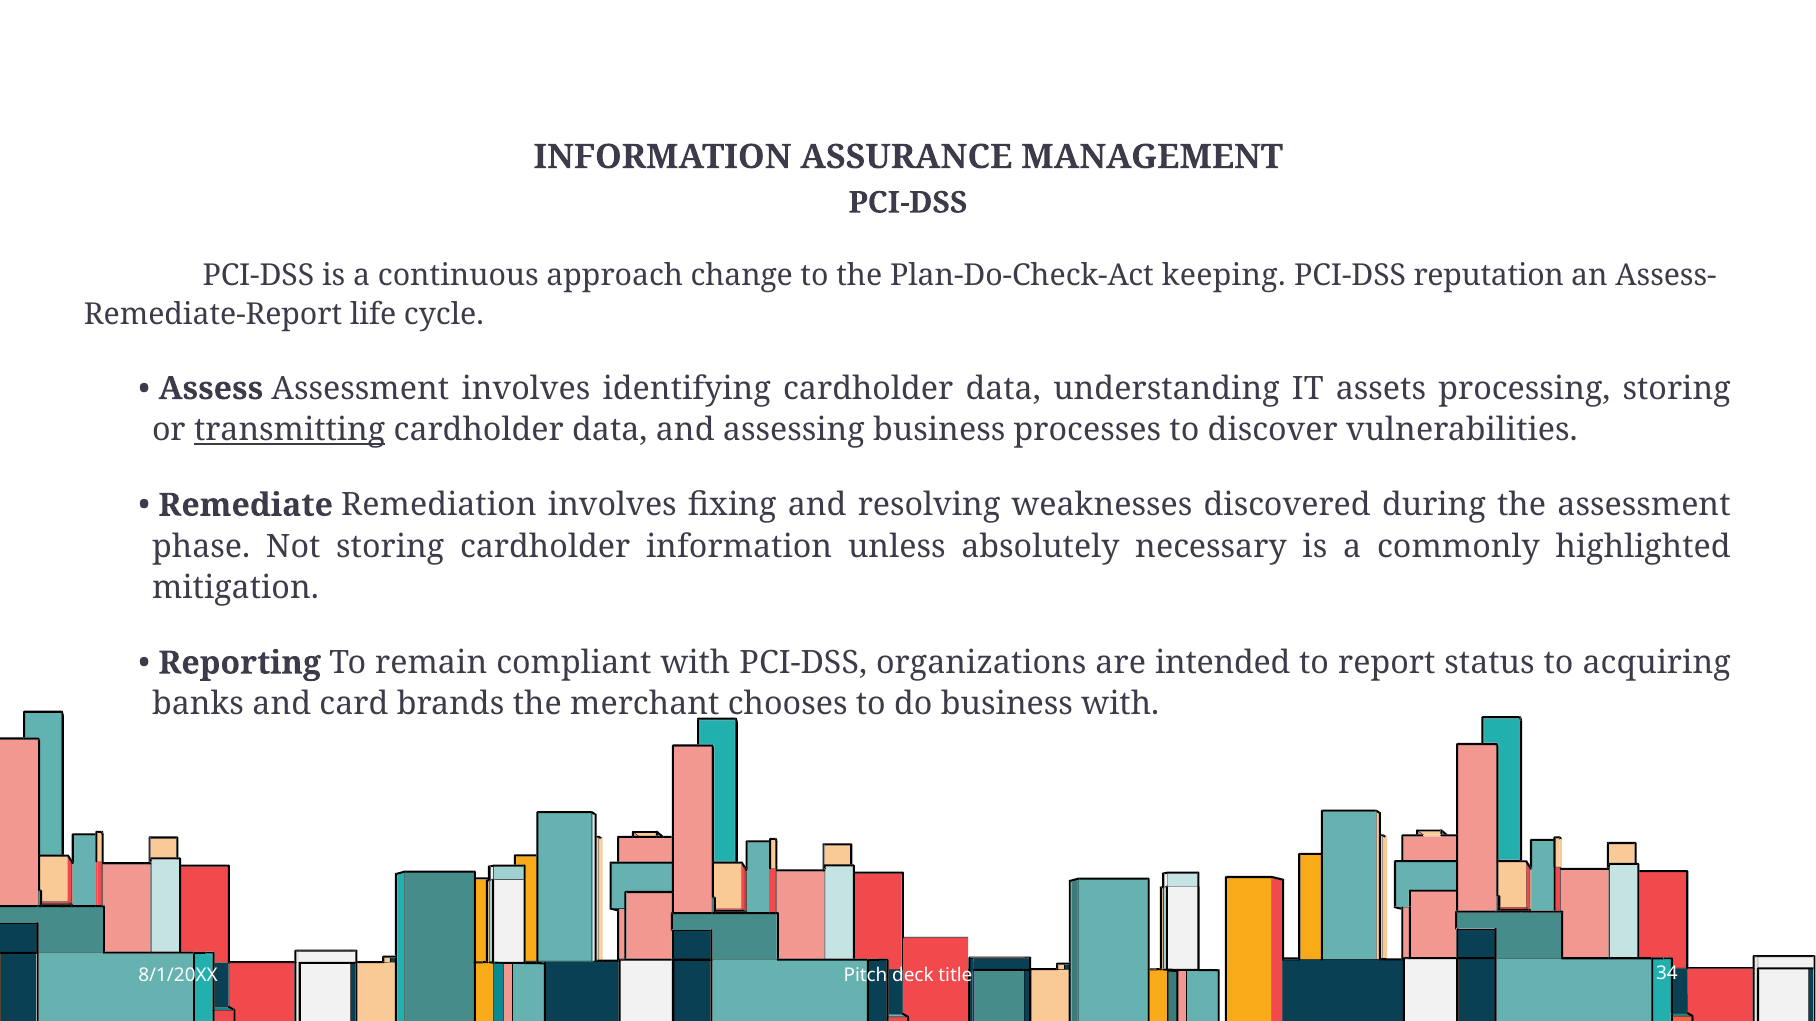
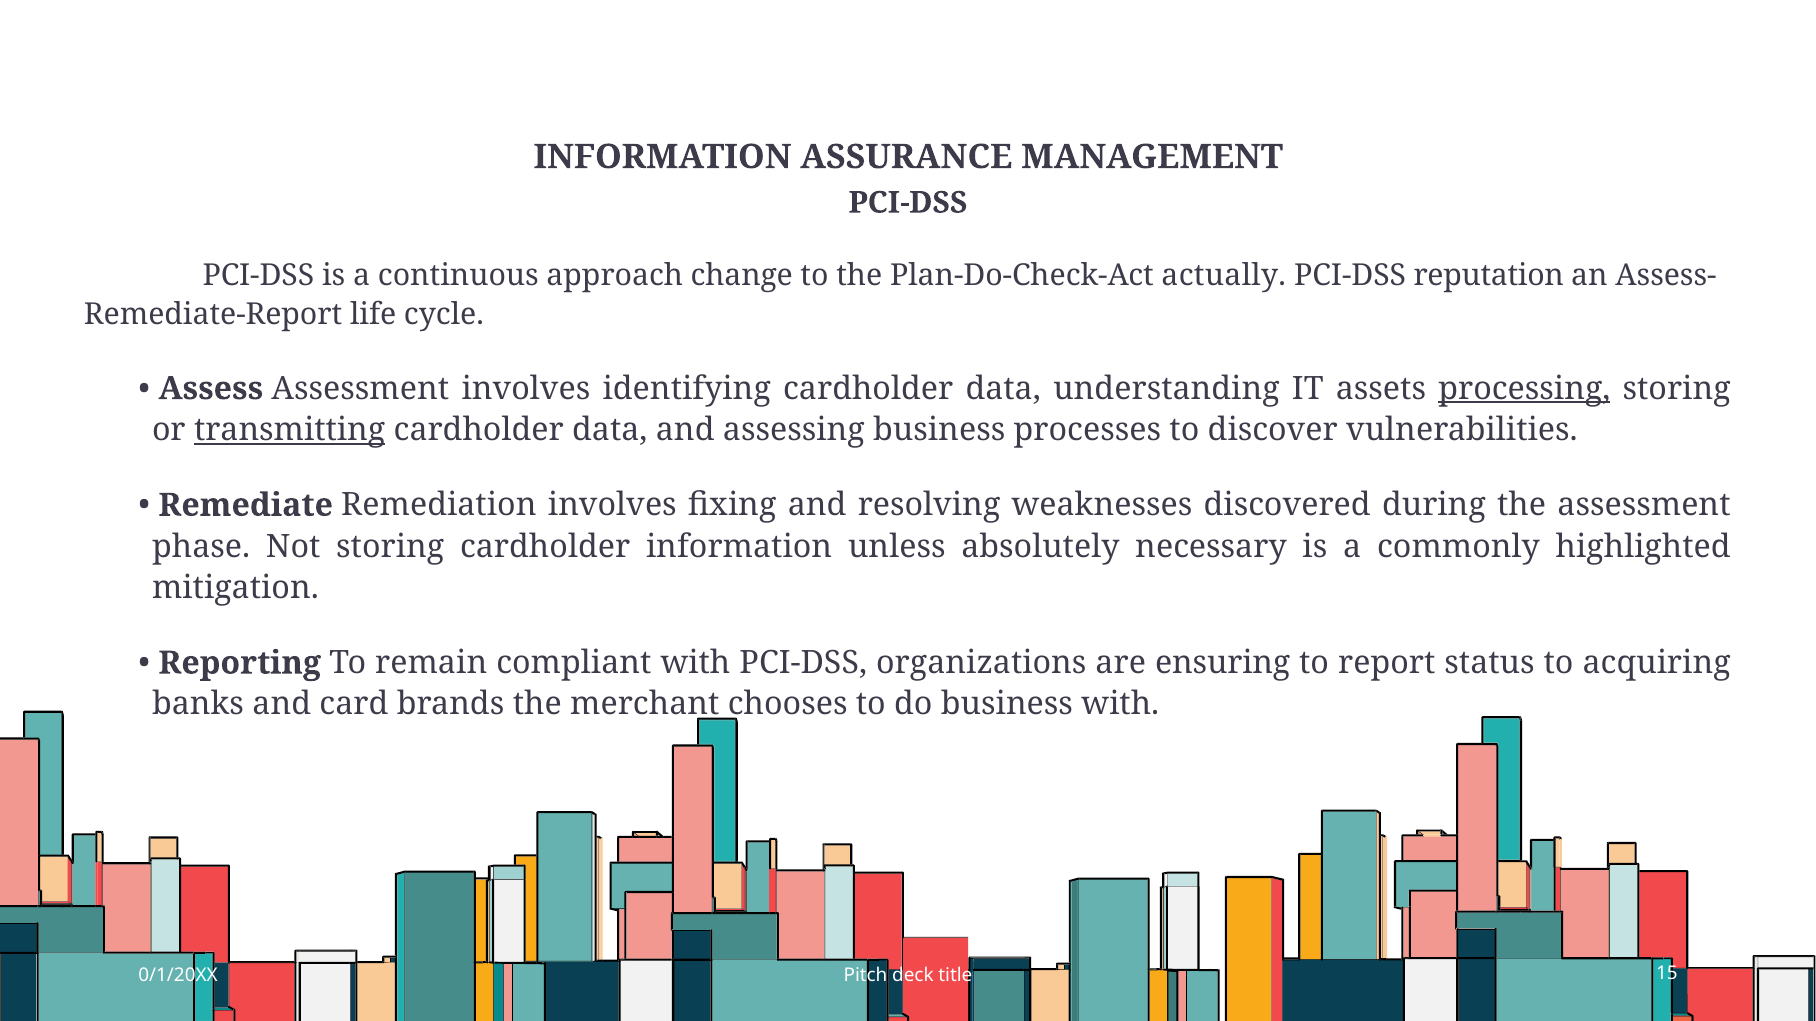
keeping: keeping -> actually
processing underline: none -> present
intended: intended -> ensuring
8/1/20XX: 8/1/20XX -> 0/1/20XX
34: 34 -> 15
